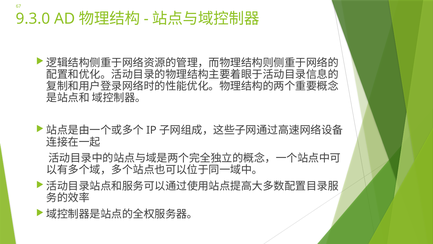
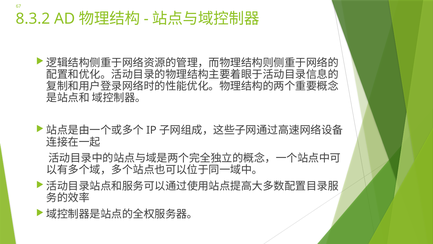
9.3.0: 9.3.0 -> 8.3.2
